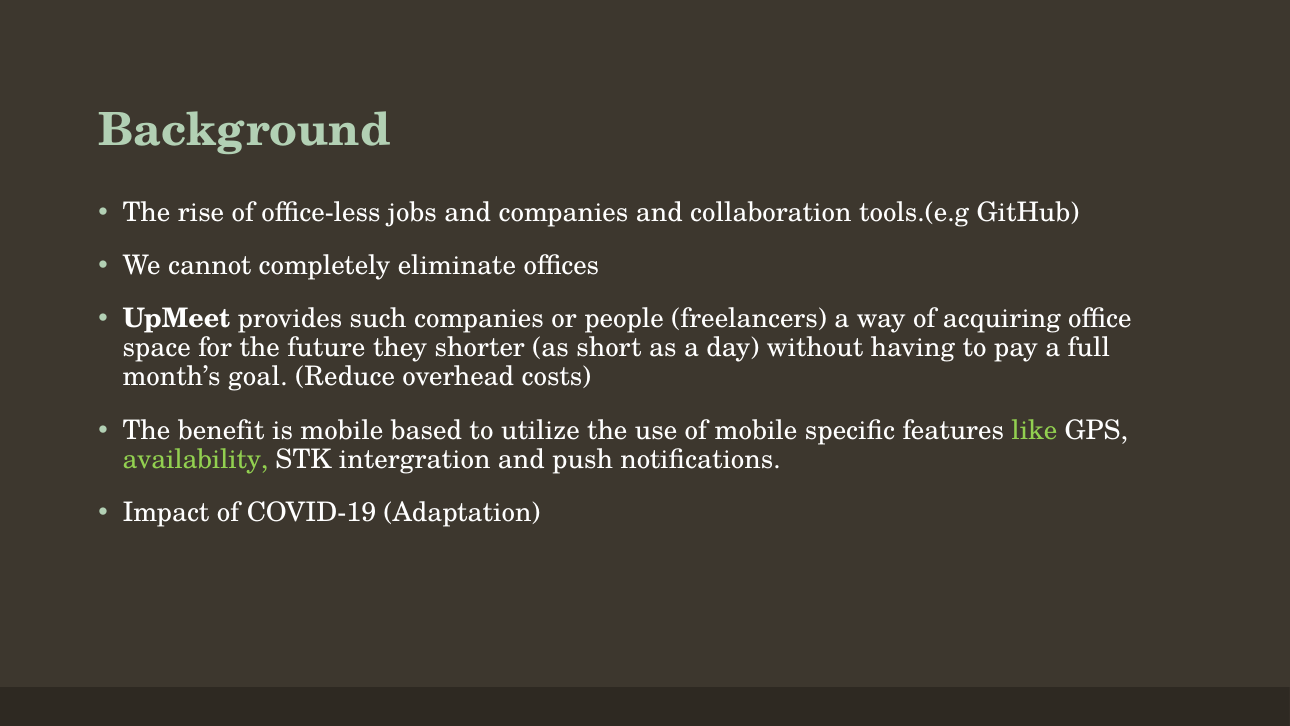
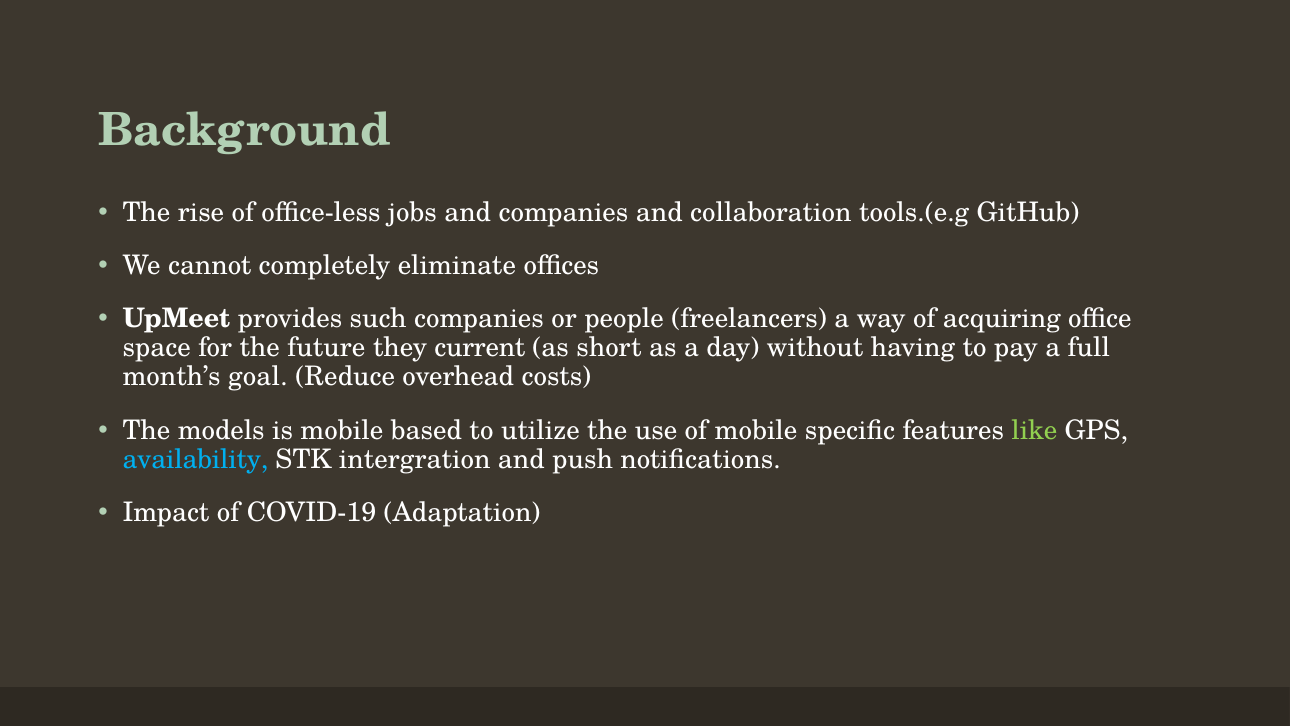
shorter: shorter -> current
benefit: benefit -> models
availability colour: light green -> light blue
